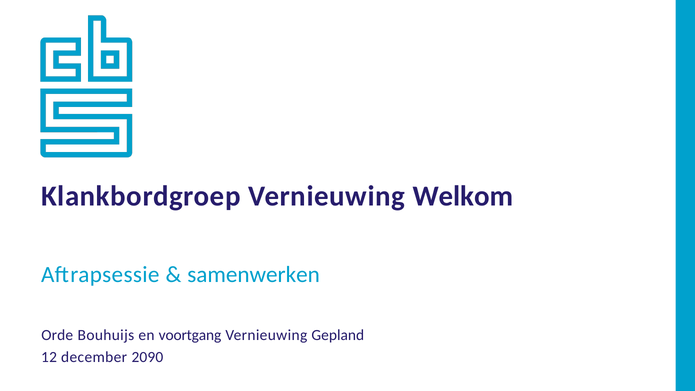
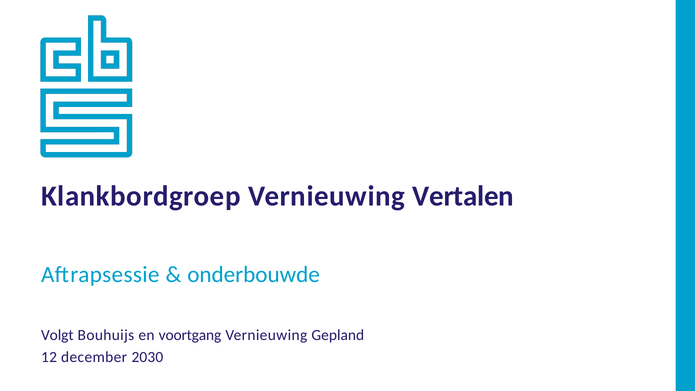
Welkom: Welkom -> Vertalen
samenwerken: samenwerken -> onderbouwde
Orde: Orde -> Volgt
2090: 2090 -> 2030
